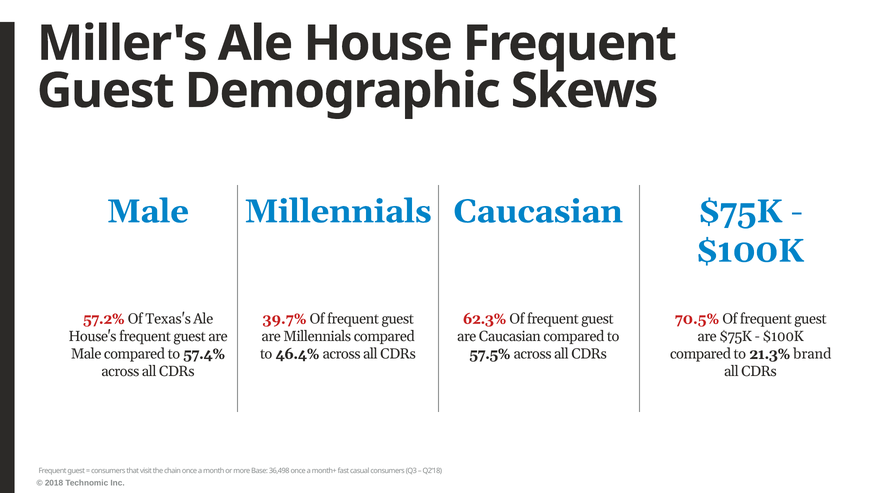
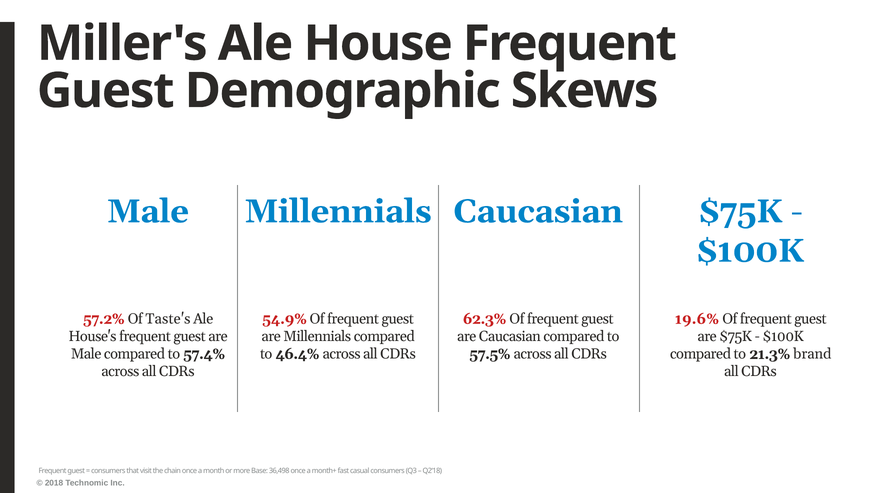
Texas's: Texas's -> Taste's
39.7%: 39.7% -> 54.9%
70.5%: 70.5% -> 19.6%
